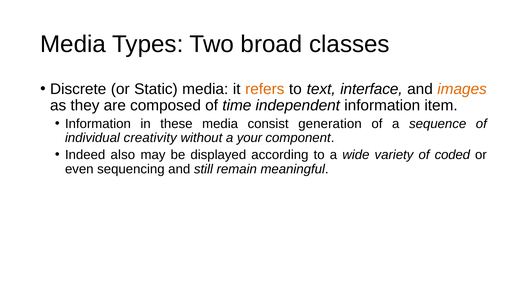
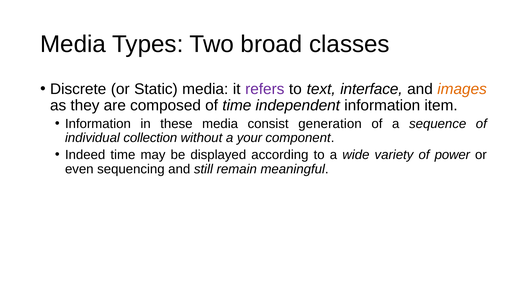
refers colour: orange -> purple
creativity: creativity -> collection
Indeed also: also -> time
coded: coded -> power
